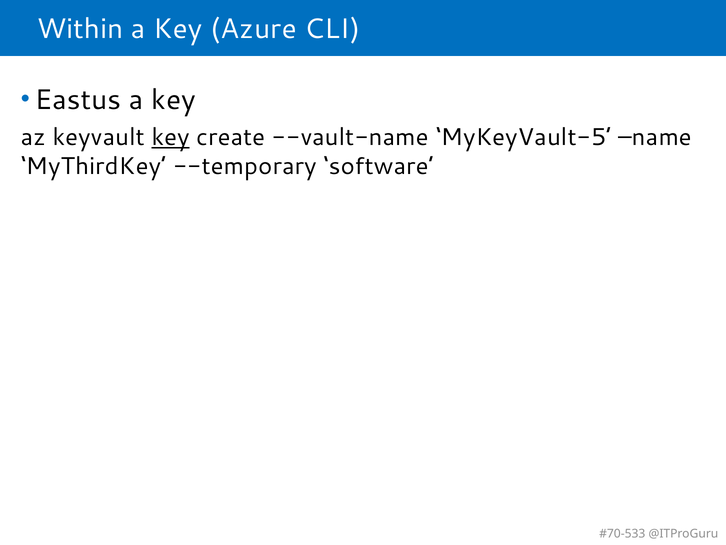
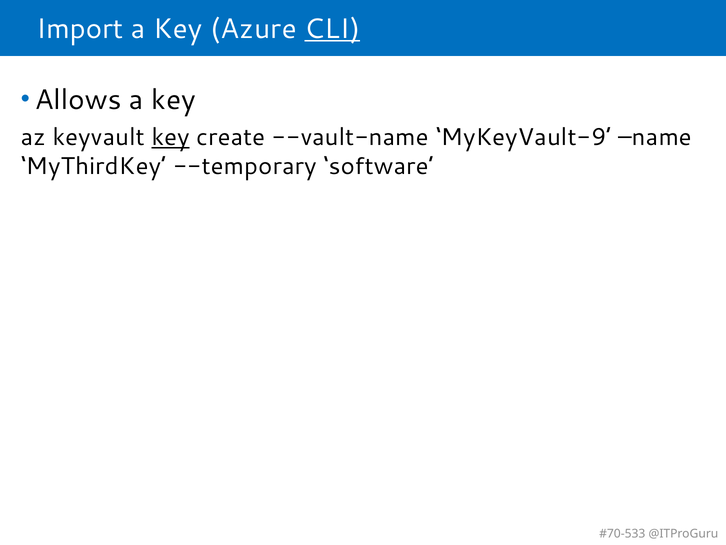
Within: Within -> Import
CLI underline: none -> present
Eastus: Eastus -> Allows
MyKeyVault-5: MyKeyVault-5 -> MyKeyVault-9
